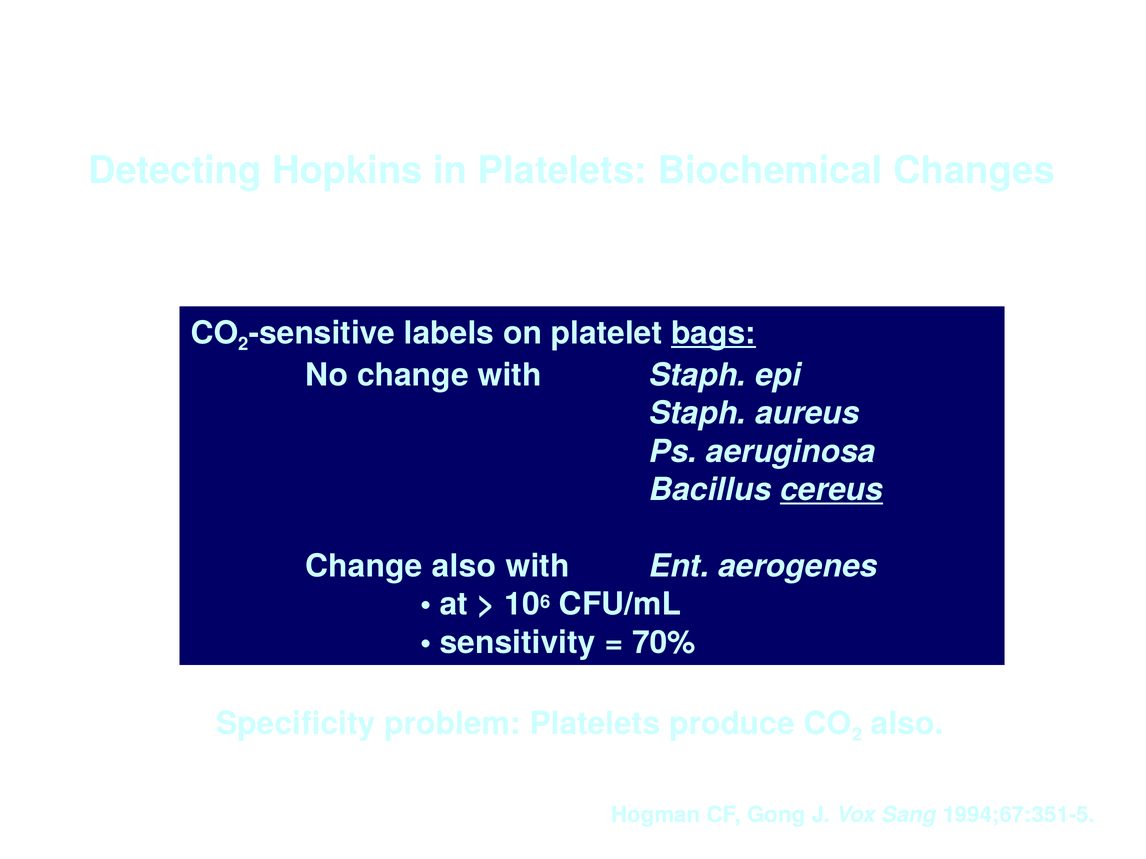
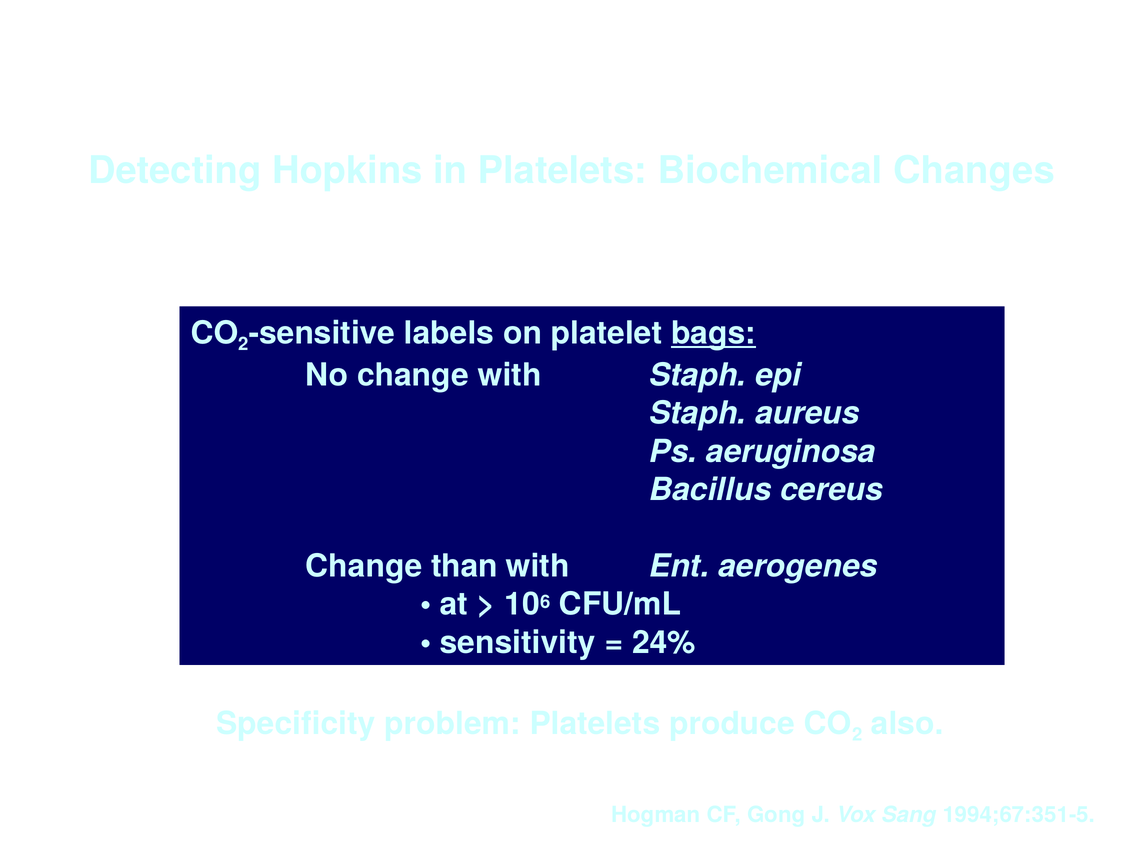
cereus underline: present -> none
Change also: also -> than
70%: 70% -> 24%
